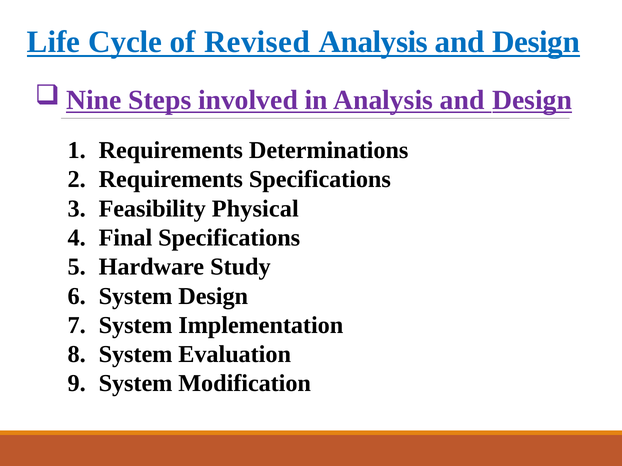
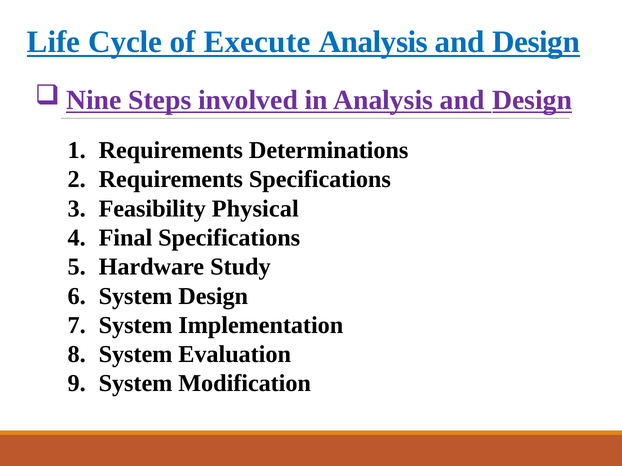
Revised: Revised -> Execute
